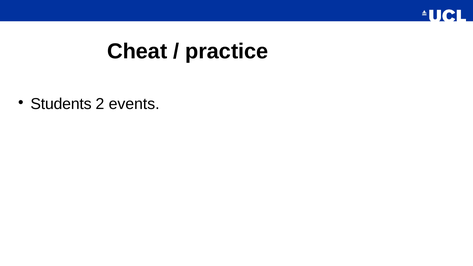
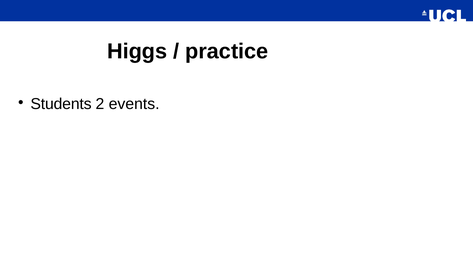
Cheat: Cheat -> Higgs
